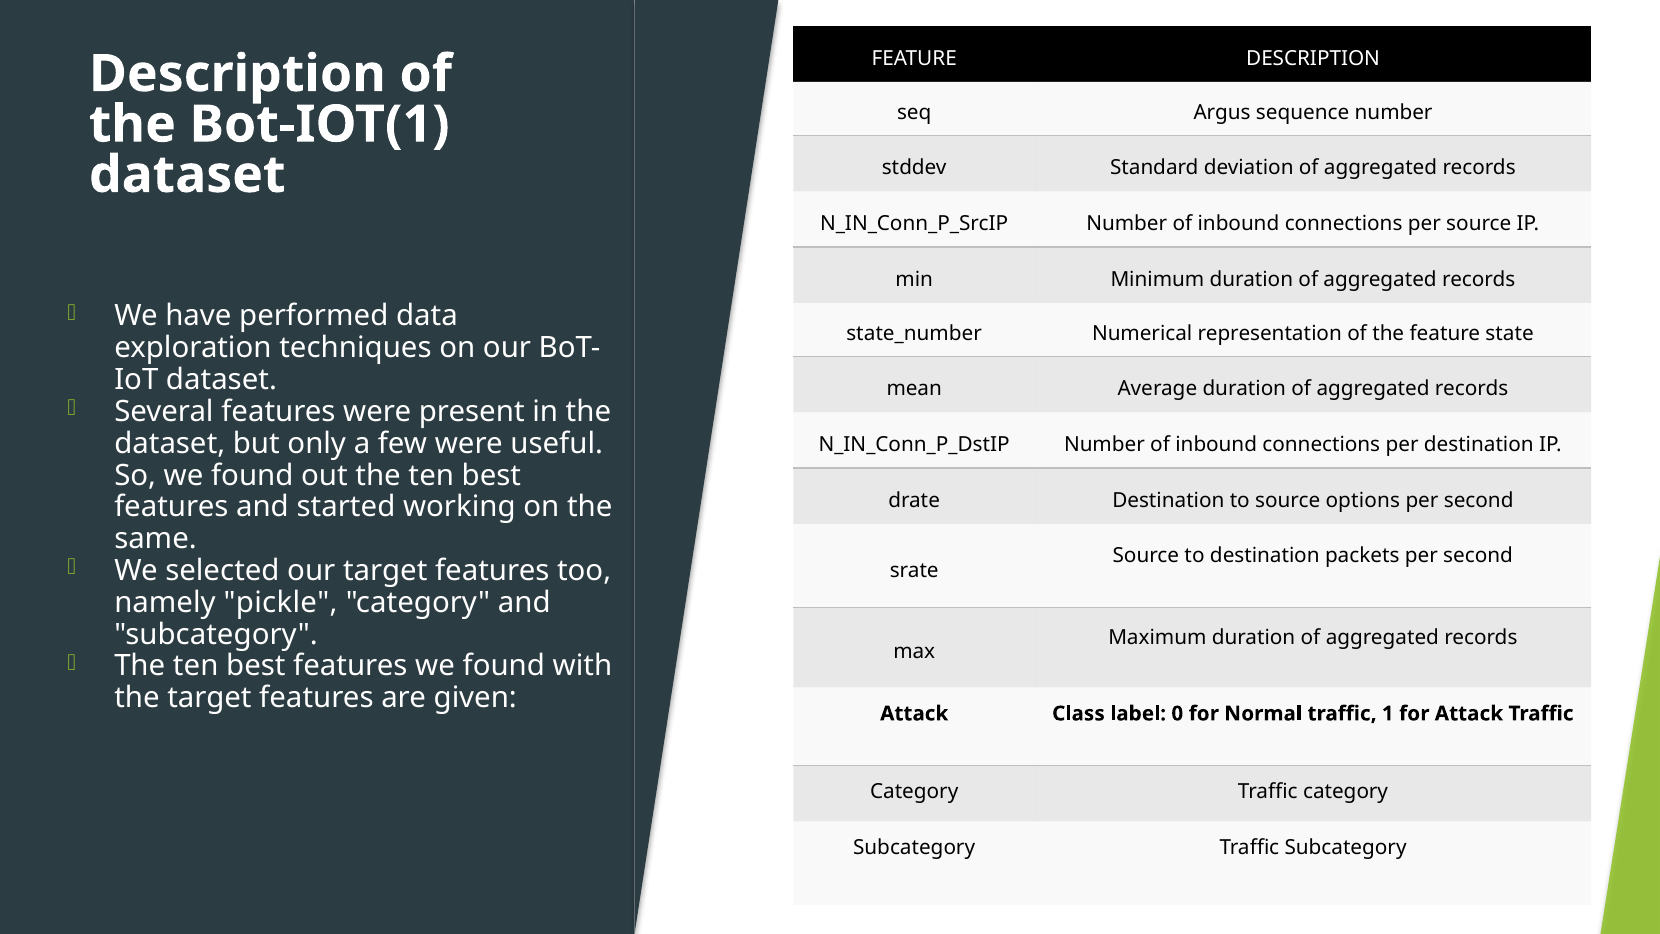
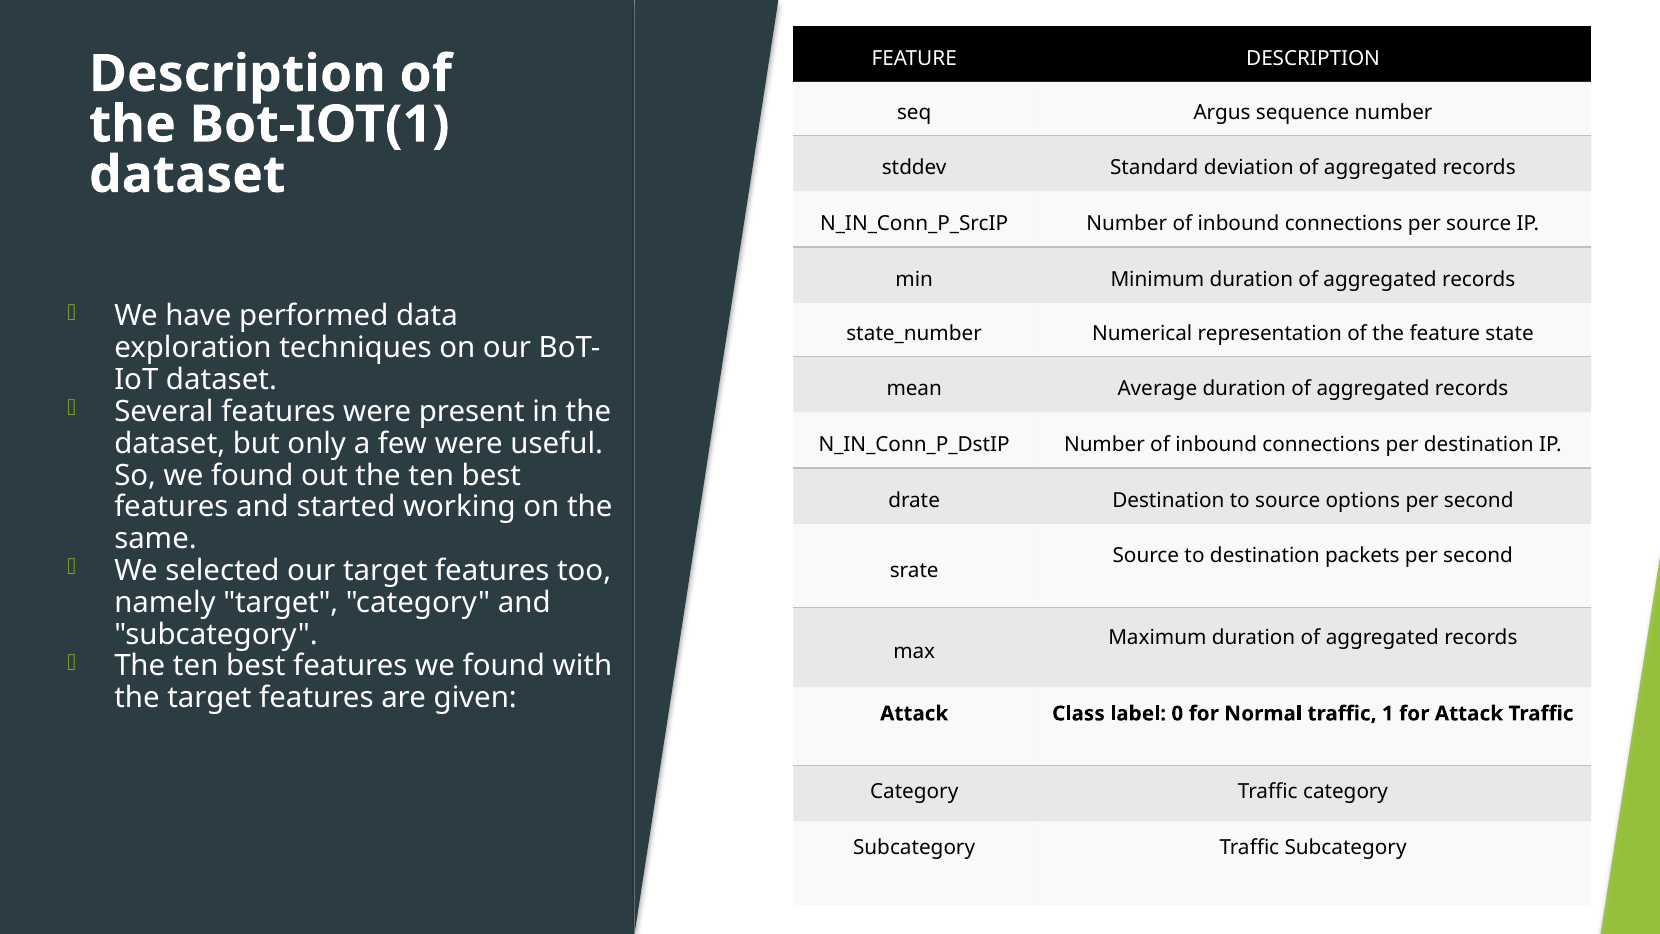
namely pickle: pickle -> target
